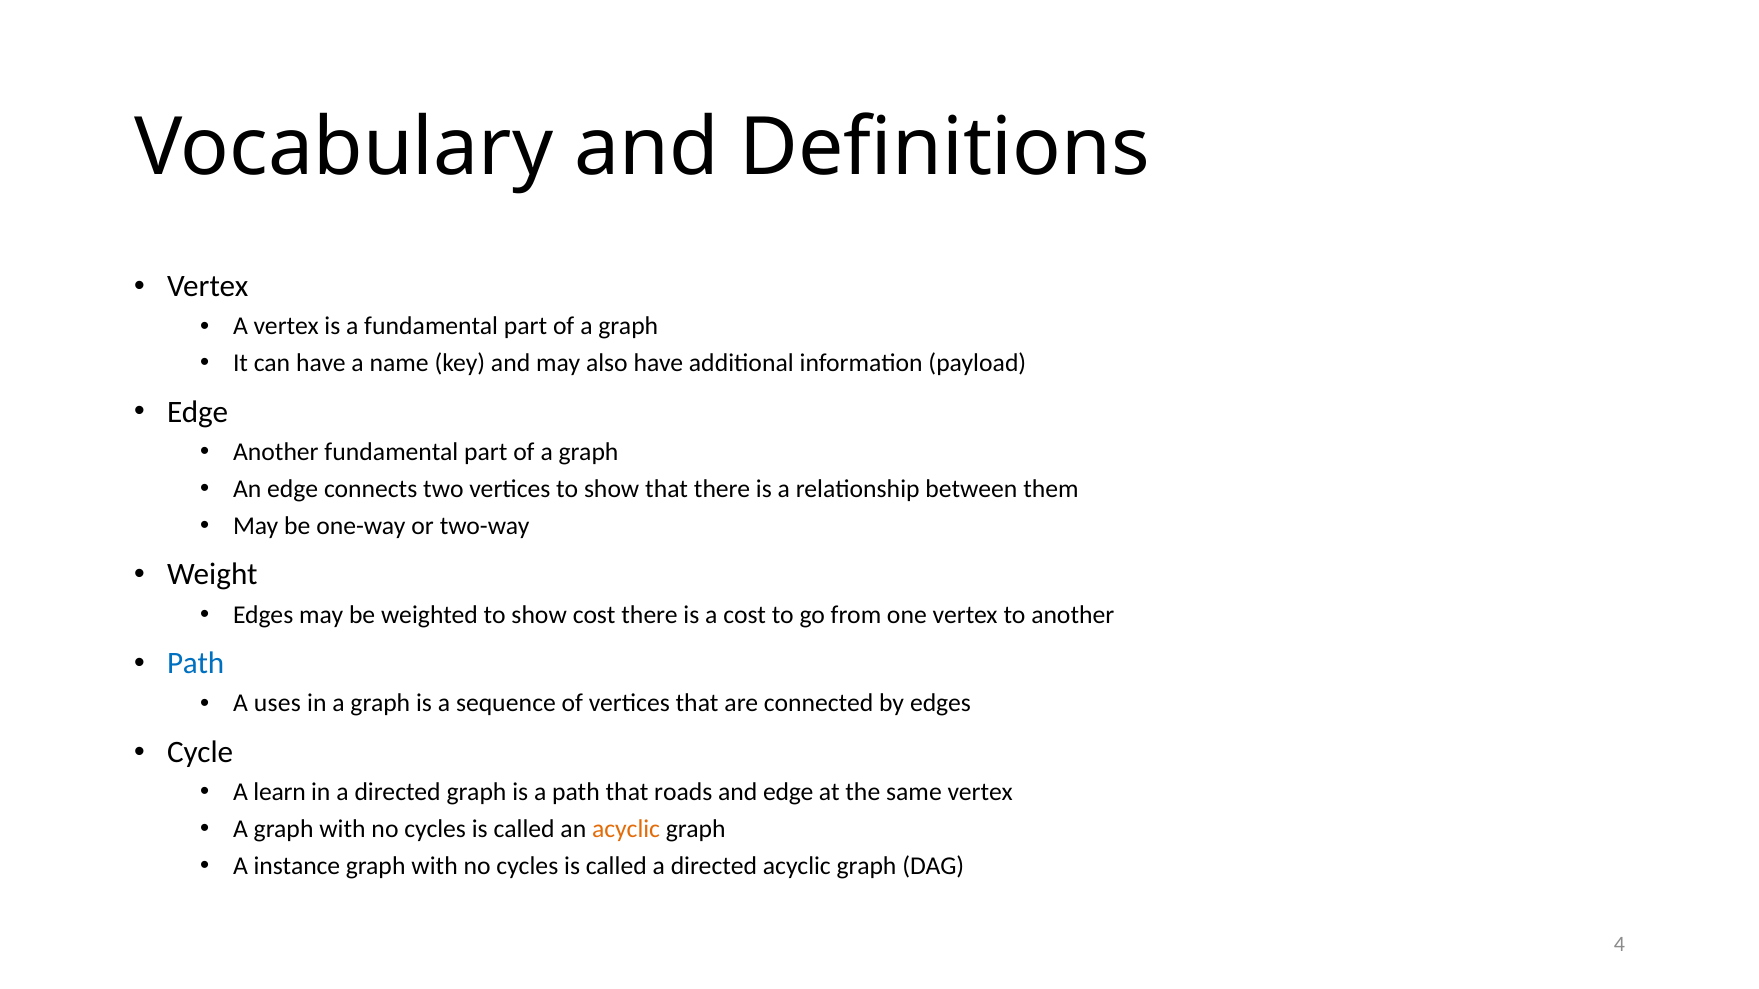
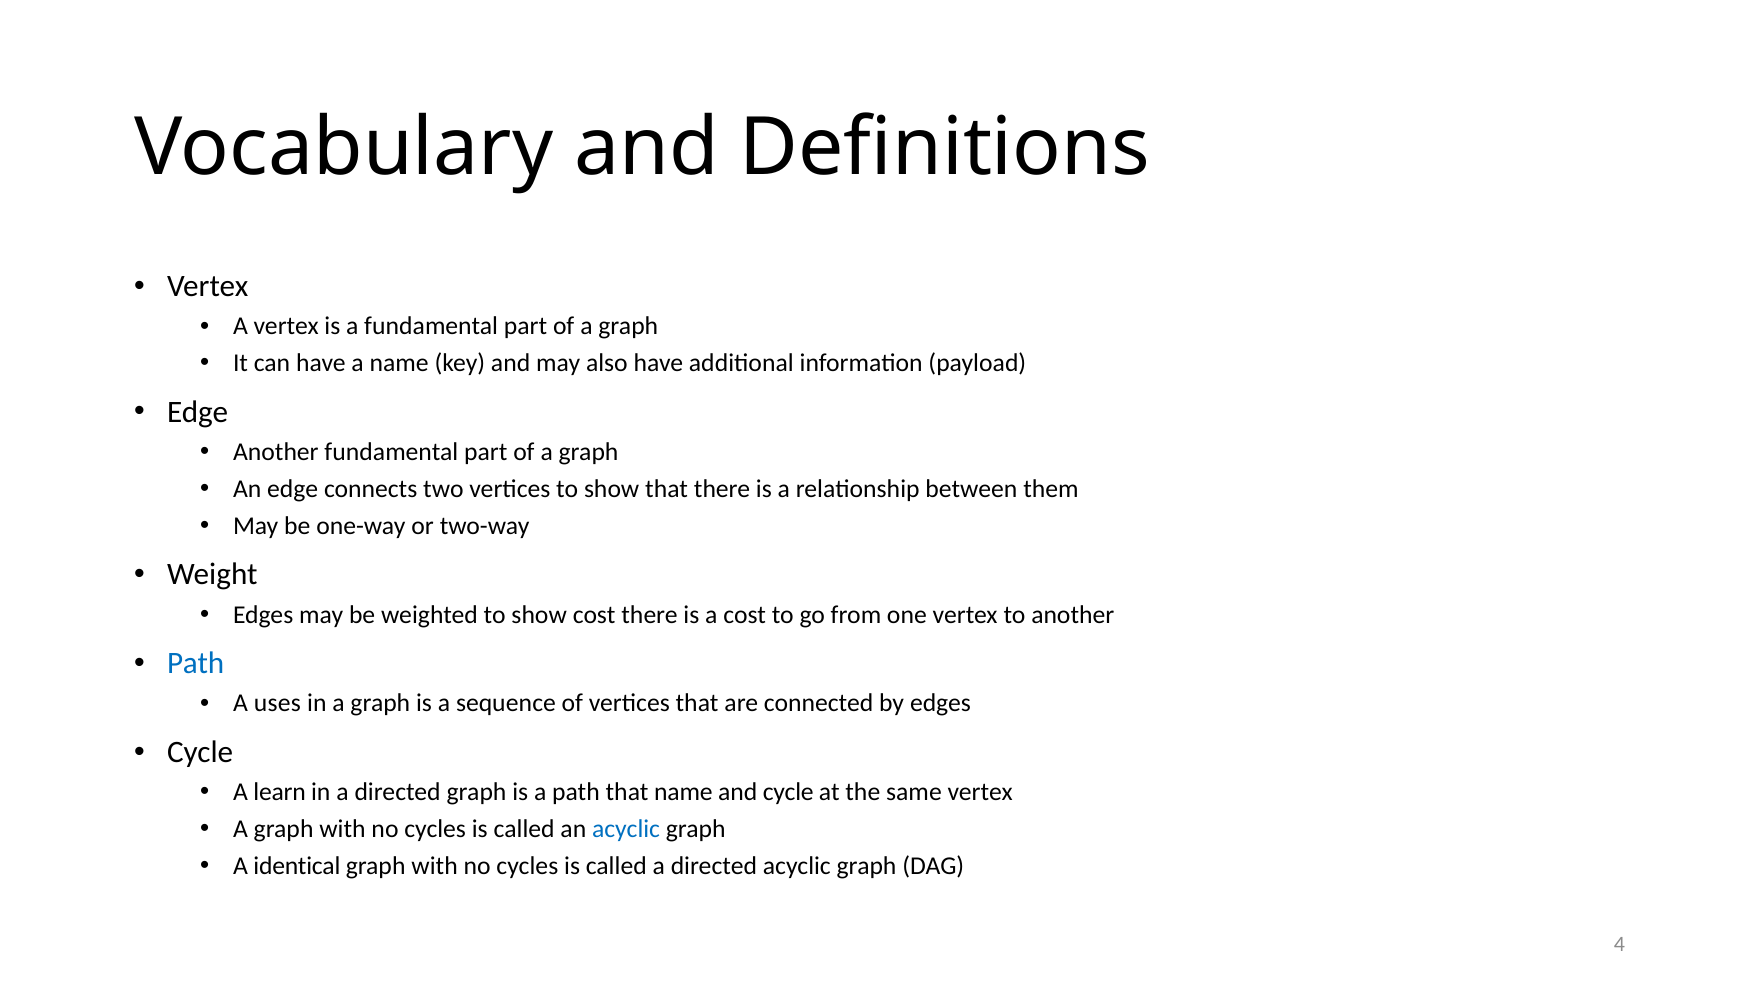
that roads: roads -> name
and edge: edge -> cycle
acyclic at (626, 829) colour: orange -> blue
instance: instance -> identical
